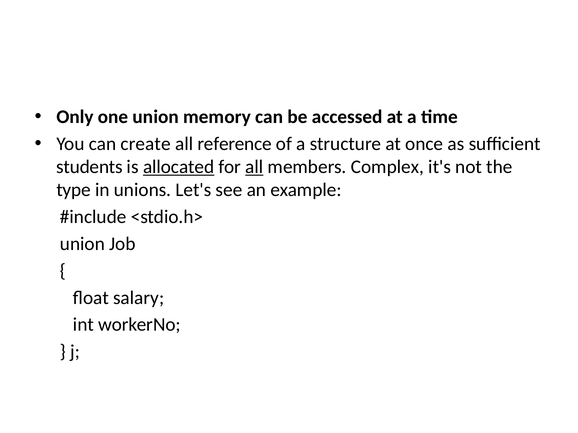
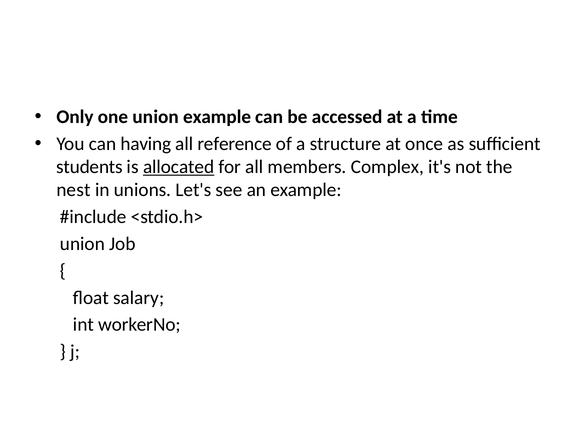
union memory: memory -> example
create: create -> having
all at (254, 167) underline: present -> none
type: type -> nest
